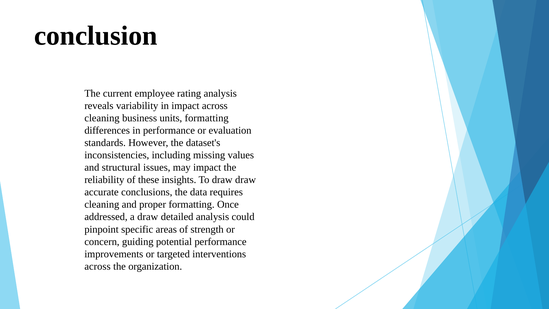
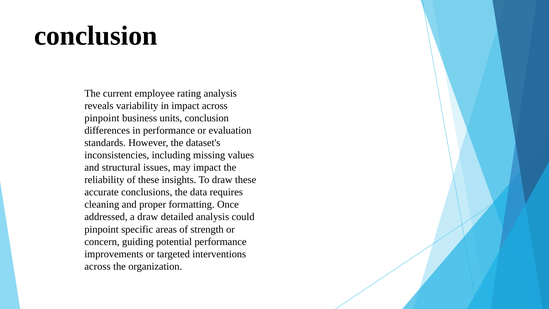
cleaning at (102, 118): cleaning -> pinpoint
units formatting: formatting -> conclusion
draw draw: draw -> these
